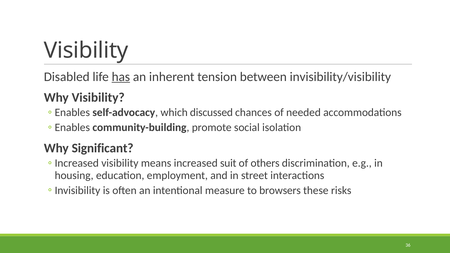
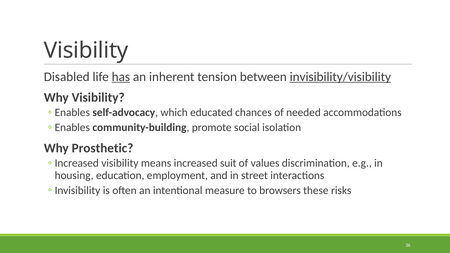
invisibility/visibility underline: none -> present
discussed: discussed -> educated
Significant: Significant -> Prosthetic
others: others -> values
